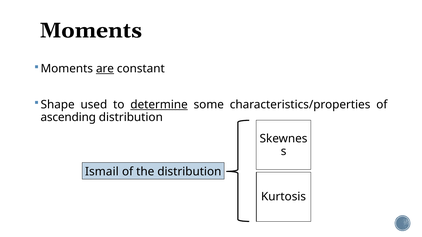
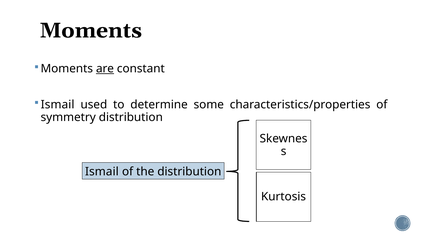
Shape at (58, 105): Shape -> Ismail
determine underline: present -> none
ascending: ascending -> symmetry
